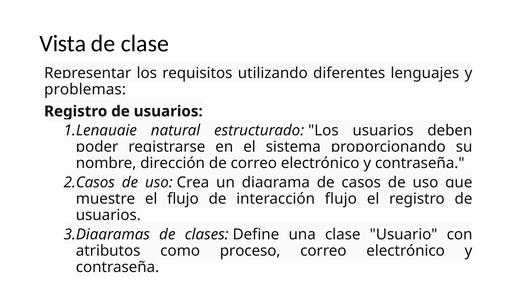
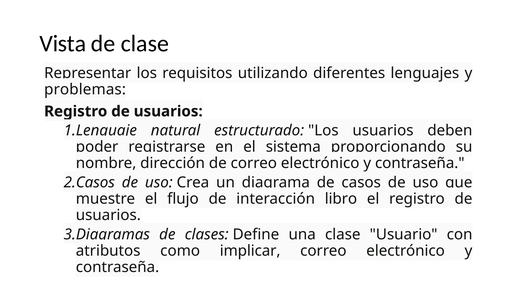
interacción flujo: flujo -> libro
proceso: proceso -> implicar
